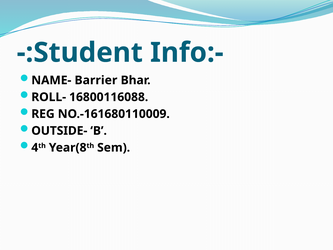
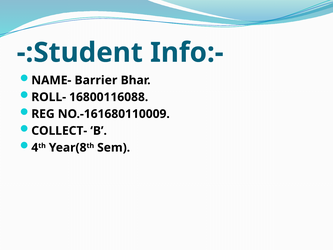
OUTSIDE-: OUTSIDE- -> COLLECT-
